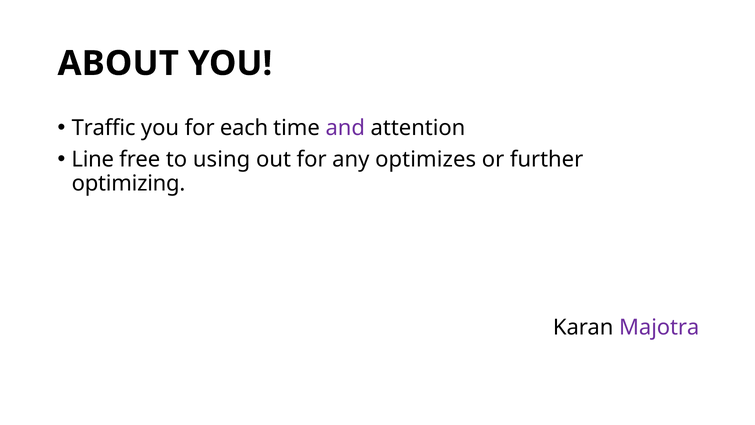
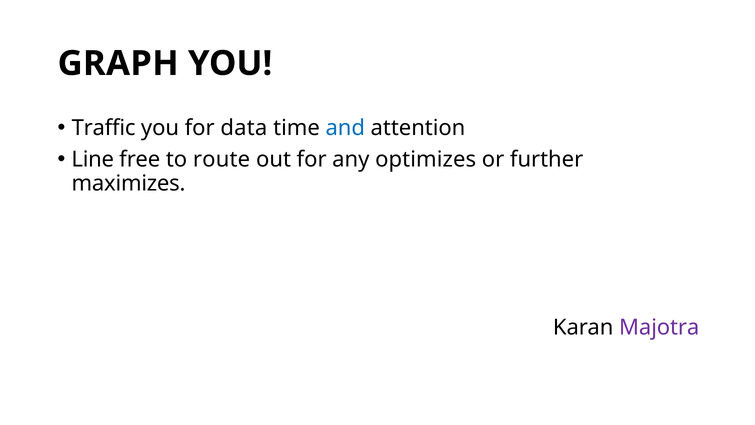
ABOUT: ABOUT -> GRAPH
each: each -> data
and colour: purple -> blue
using: using -> route
optimizing: optimizing -> maximizes
